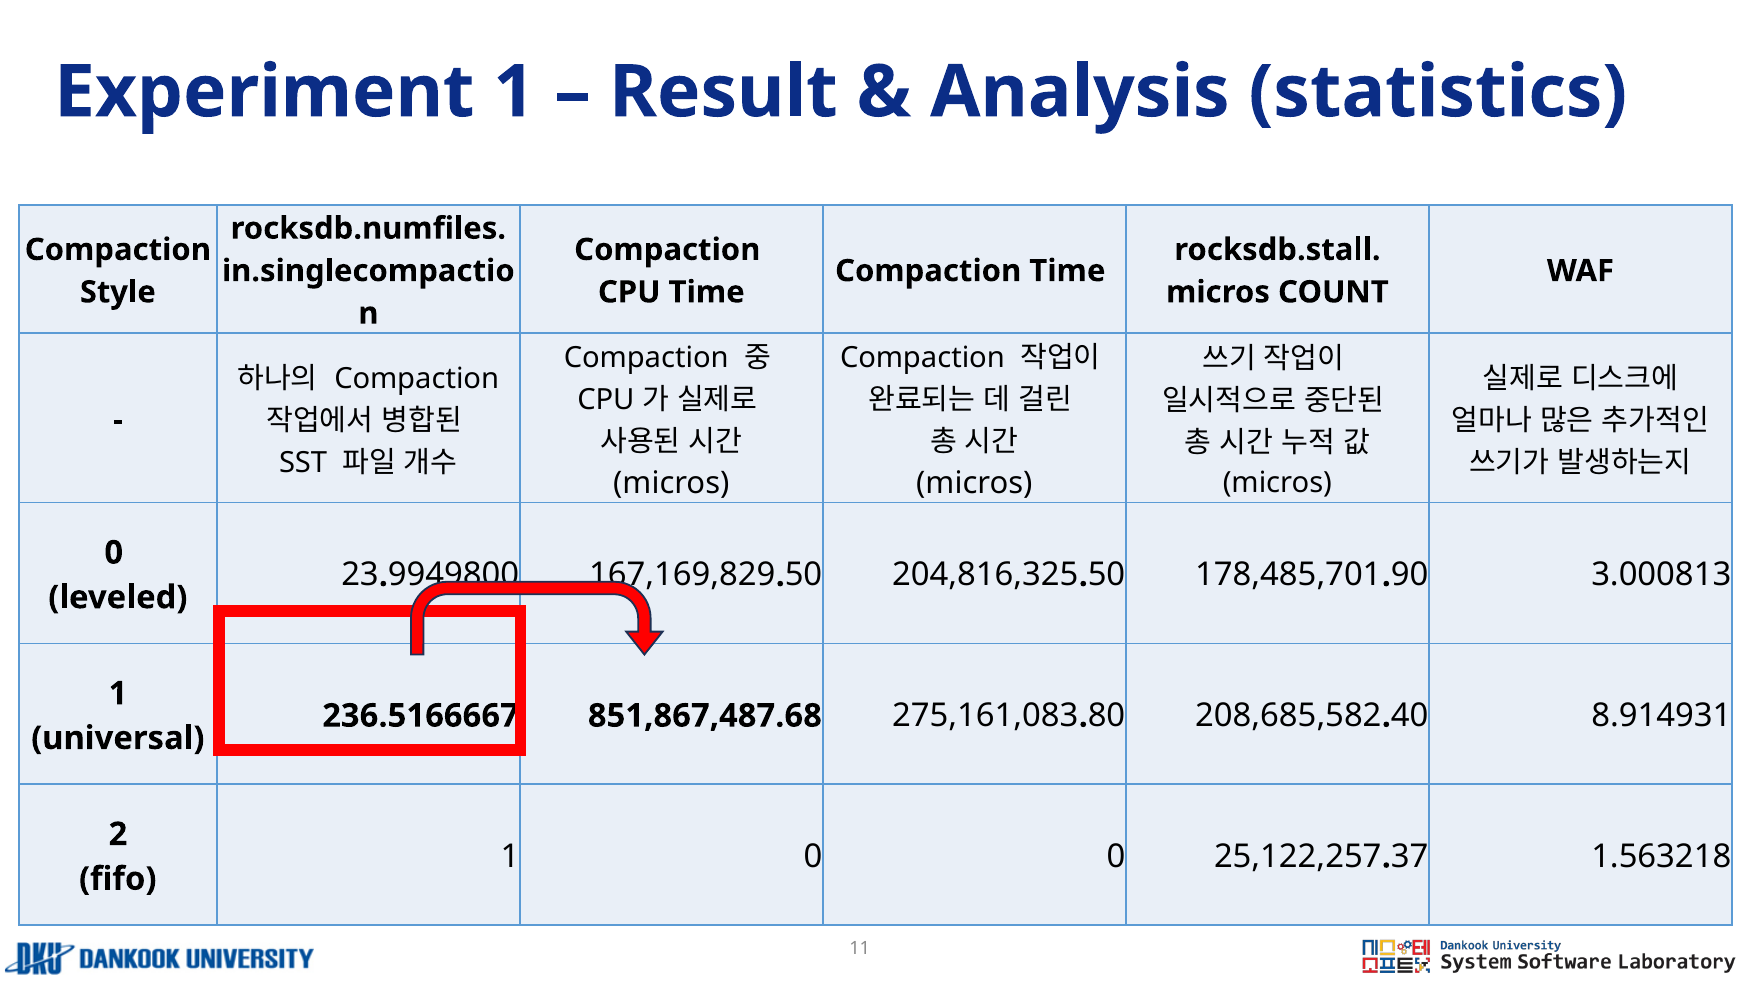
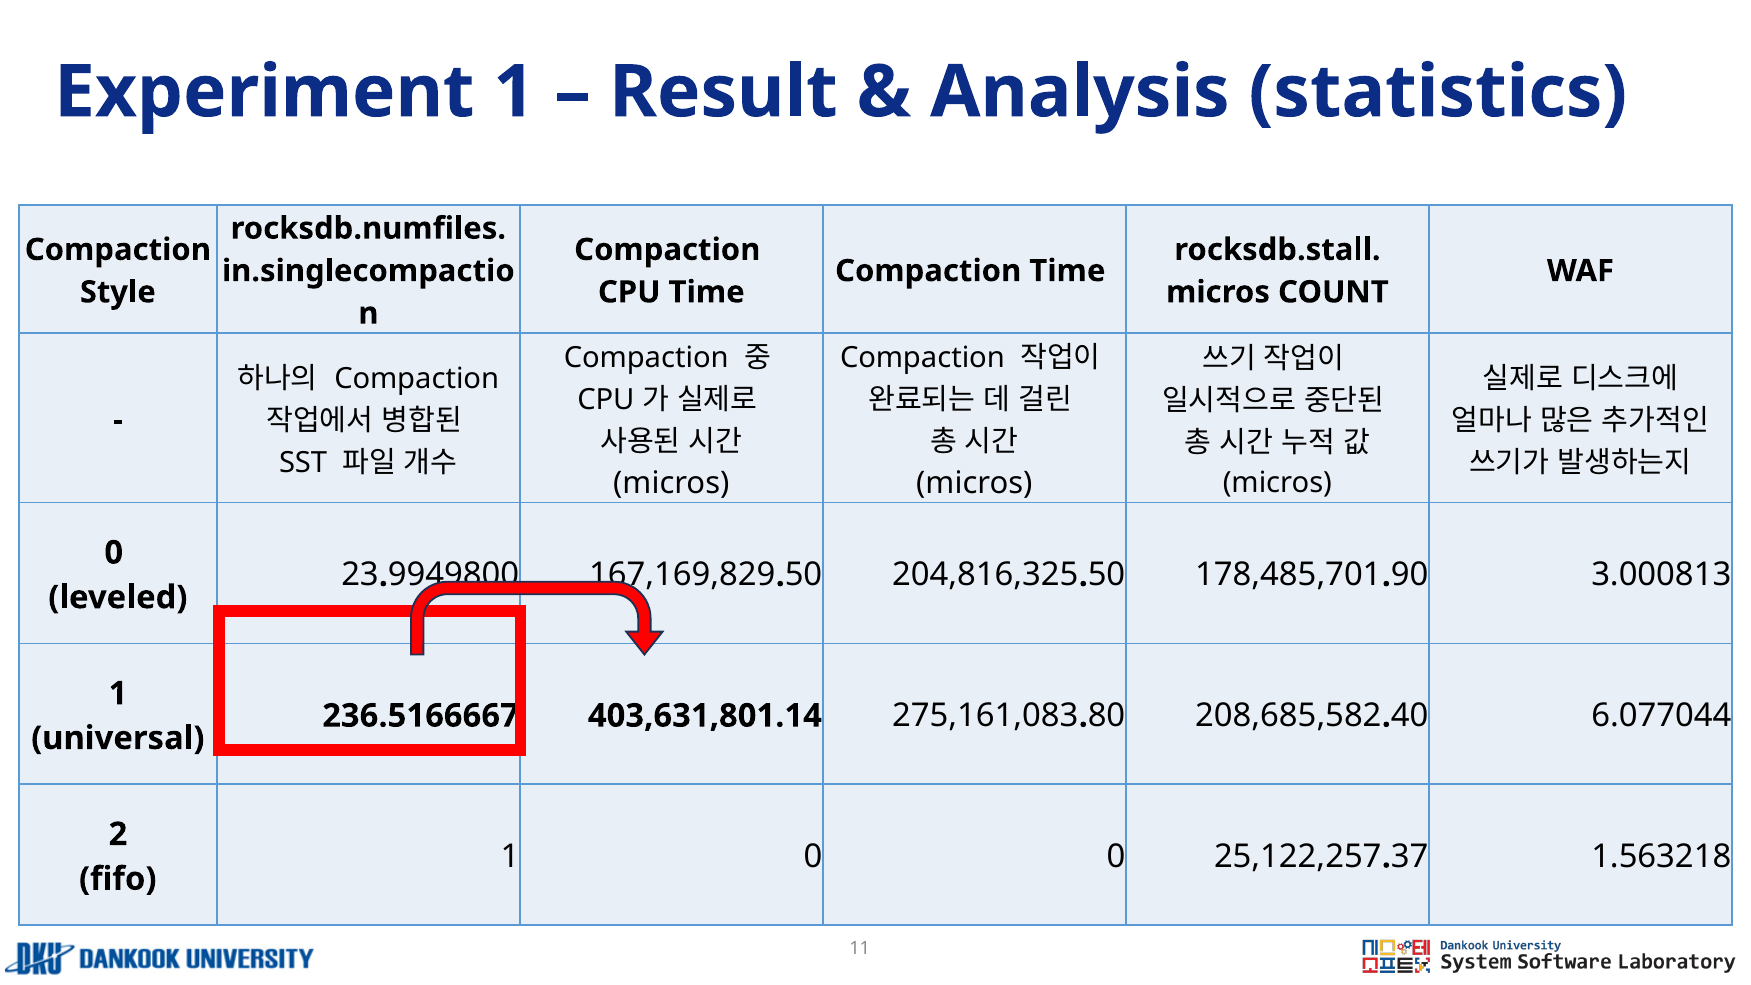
851,867,487.68: 851,867,487.68 -> 403,631,801.14
8.914931: 8.914931 -> 6.077044
